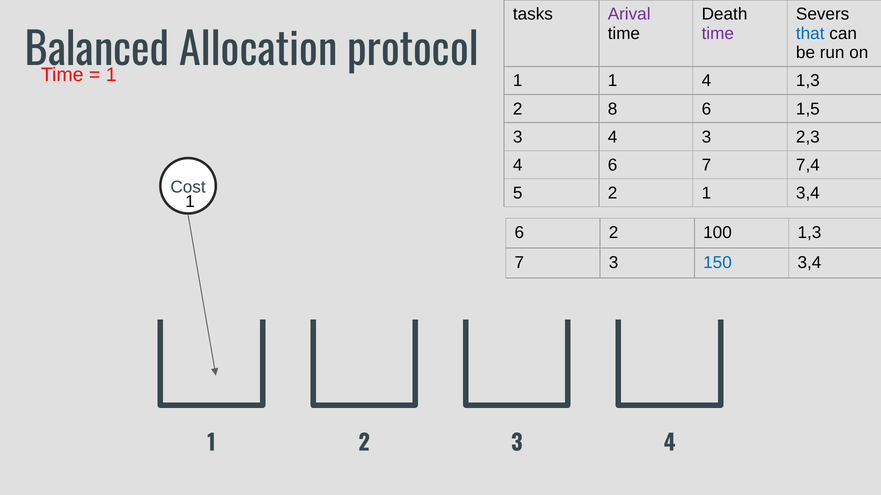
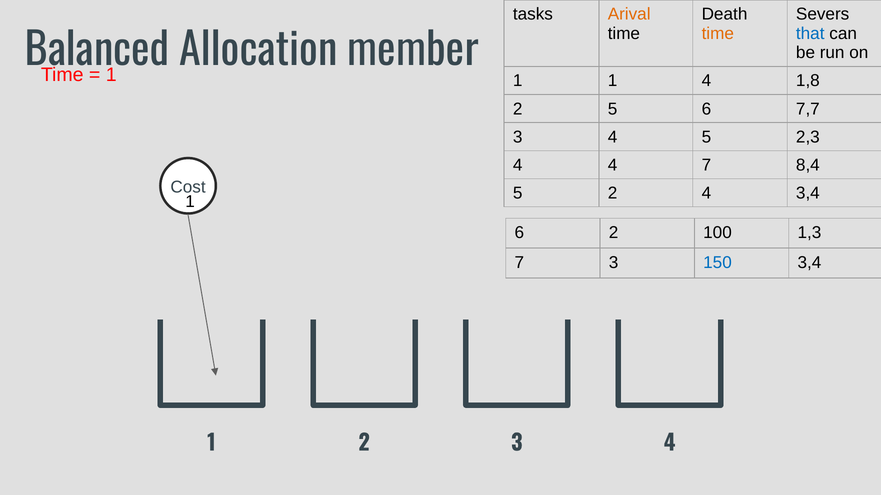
Arival colour: purple -> orange
time at (718, 34) colour: purple -> orange
protocol: protocol -> member
4 1,3: 1,3 -> 1,8
2 8: 8 -> 5
1,5: 1,5 -> 7,7
4 3: 3 -> 5
4 6: 6 -> 4
7,4: 7,4 -> 8,4
2 1: 1 -> 4
